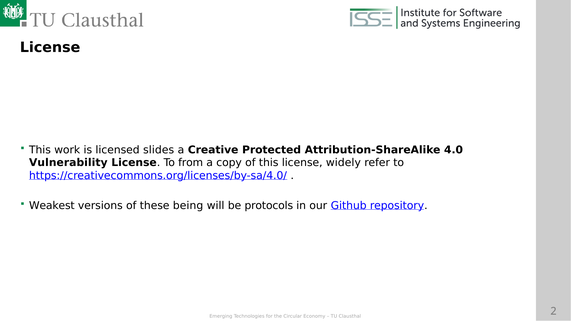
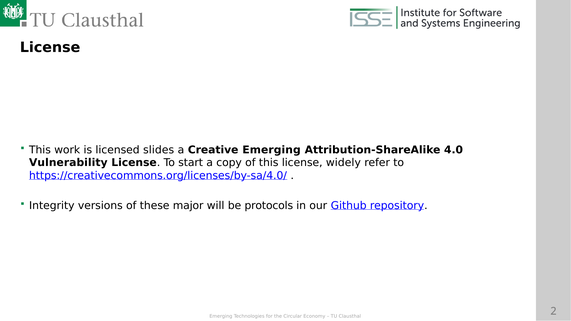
Creative Protected: Protected -> Emerging
from: from -> start
Weakest: Weakest -> Integrity
being: being -> major
